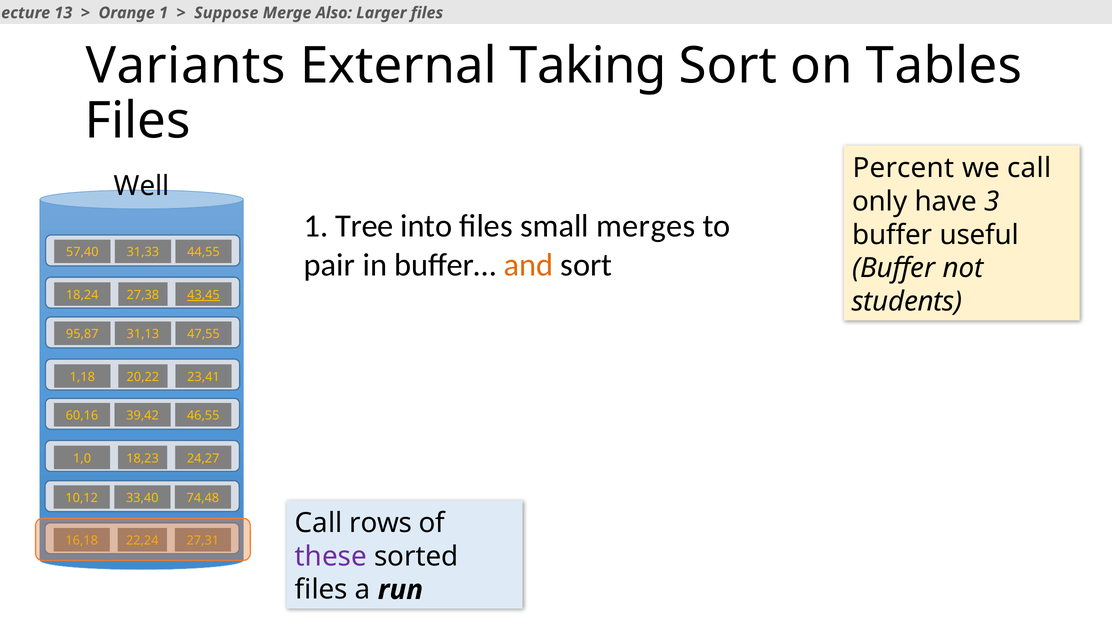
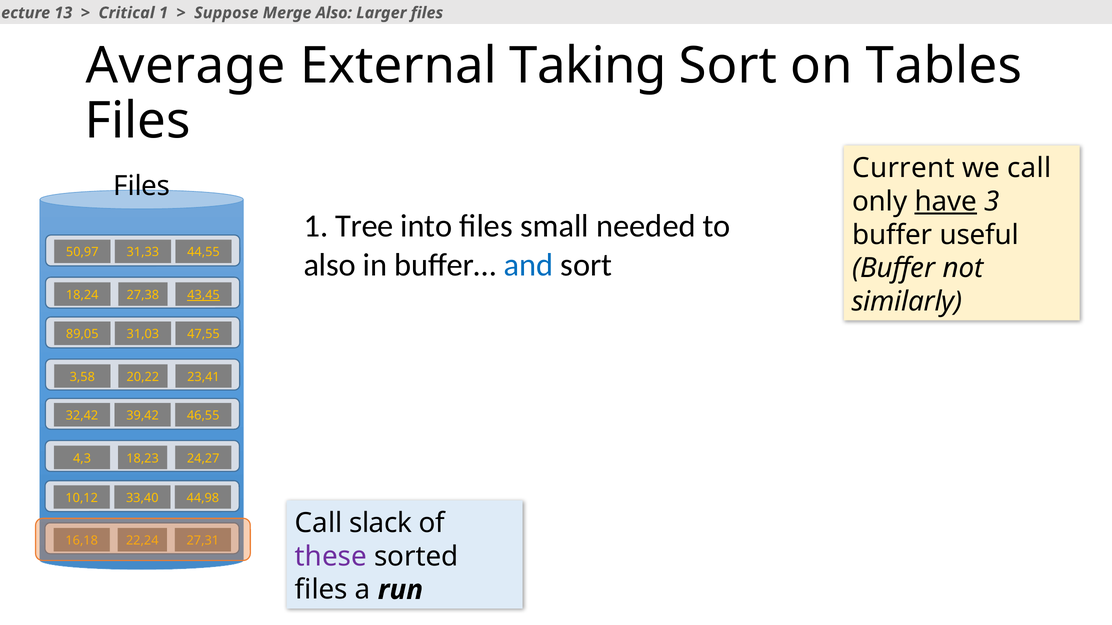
Orange: Orange -> Critical
Variants: Variants -> Average
Percent: Percent -> Current
Well at (142, 186): Well -> Files
have underline: none -> present
merges: merges -> needed
57,40: 57,40 -> 50,97
pair at (329, 265): pair -> also
and colour: orange -> blue
students: students -> similarly
95,87: 95,87 -> 89,05
31,13: 31,13 -> 31,03
1,18: 1,18 -> 3,58
60,16: 60,16 -> 32,42
1,0: 1,0 -> 4,3
74,48: 74,48 -> 44,98
rows: rows -> slack
